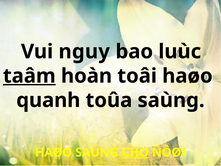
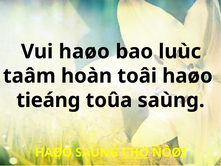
Vui nguy: nguy -> haøo
taâm underline: present -> none
quanh: quanh -> tieáng
